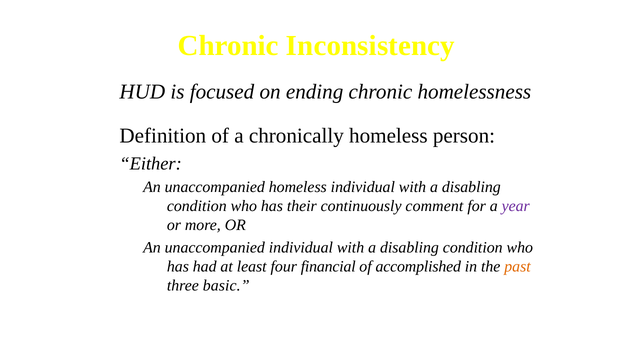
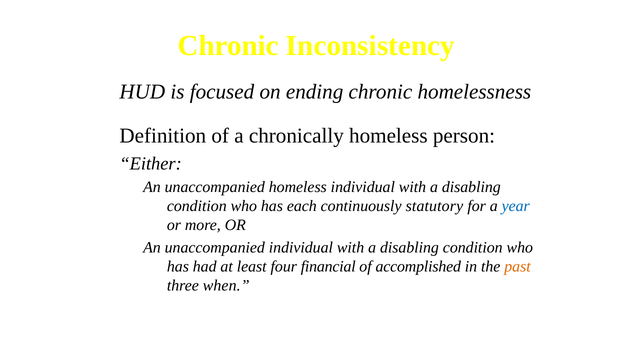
their: their -> each
comment: comment -> statutory
year colour: purple -> blue
basic: basic -> when
